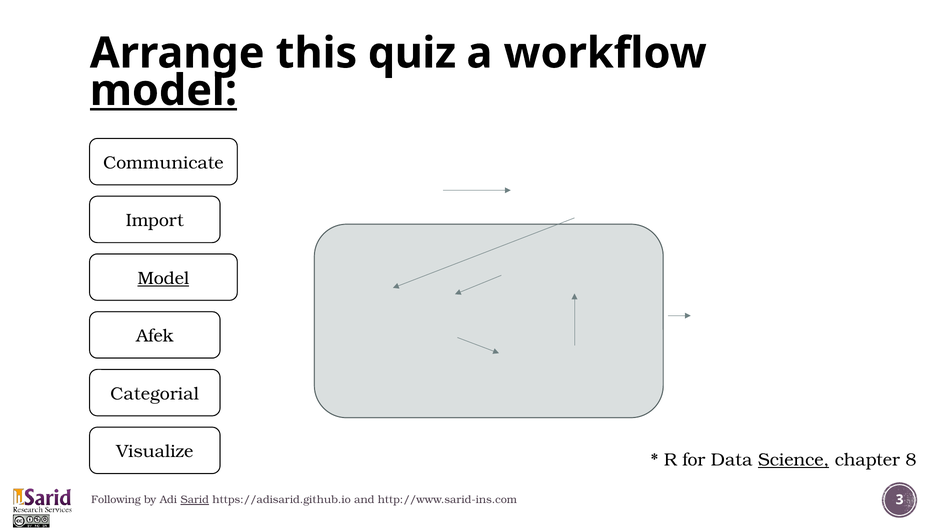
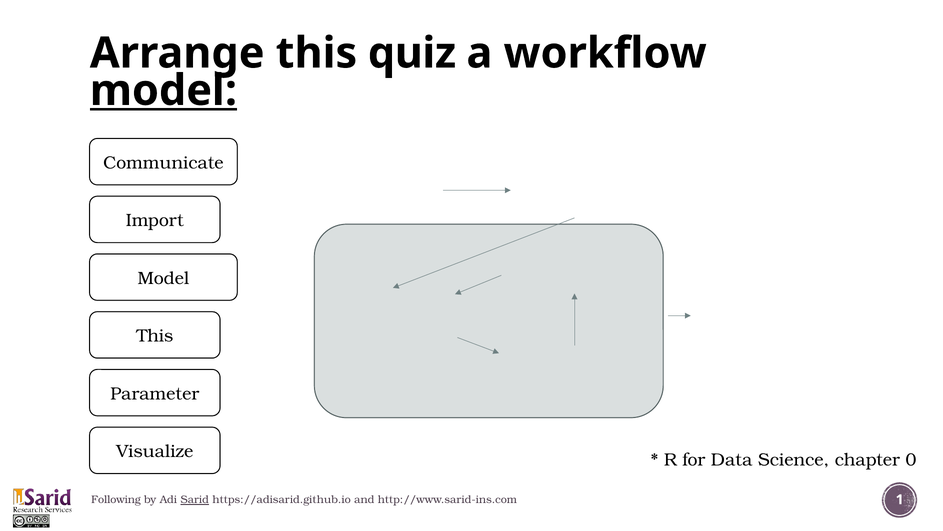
Model at (163, 278) underline: present -> none
Afek at (155, 336): Afek -> This
Categorial: Categorial -> Parameter
Science underline: present -> none
8: 8 -> 0
3: 3 -> 1
